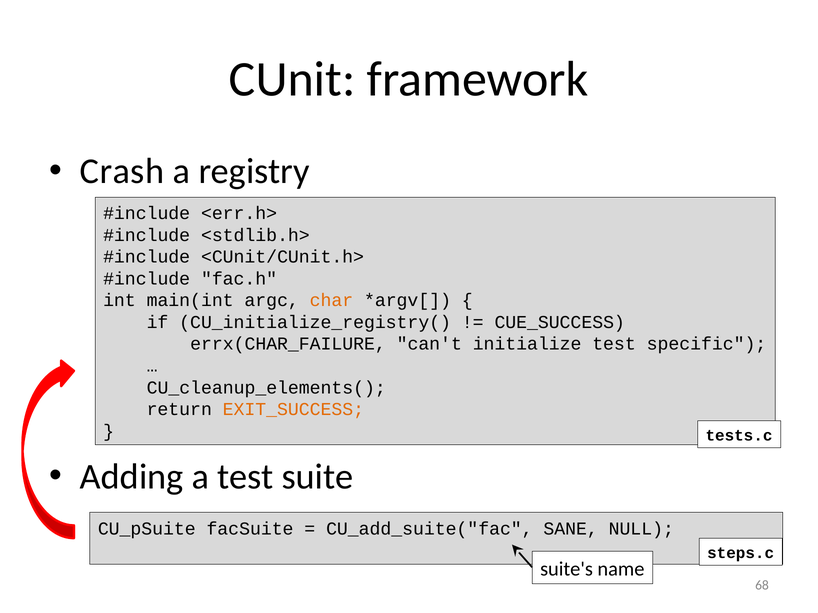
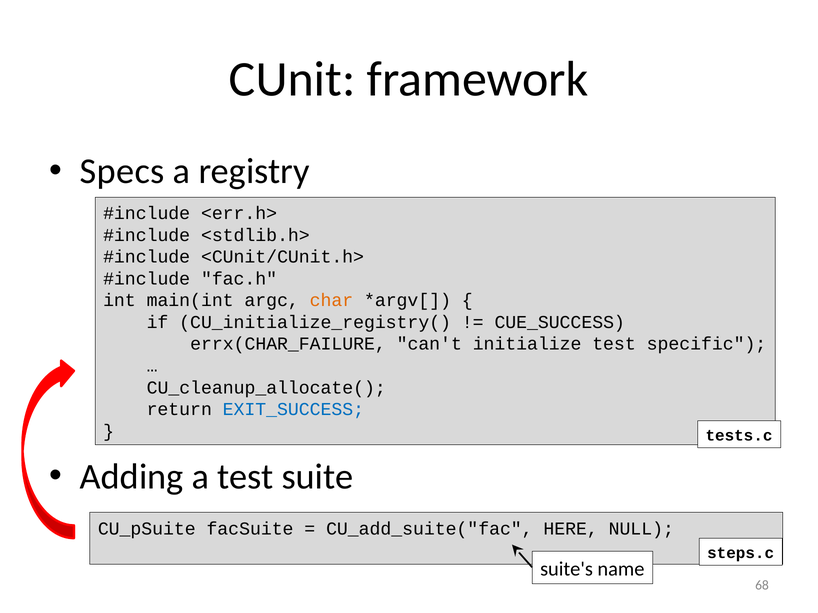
Crash: Crash -> Specs
CU_cleanup_elements(: CU_cleanup_elements( -> CU_cleanup_allocate(
EXIT_SUCCESS colour: orange -> blue
SANE: SANE -> HERE
